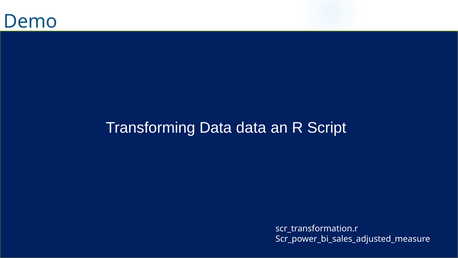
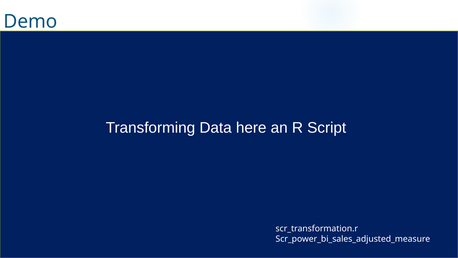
Data data: data -> here
